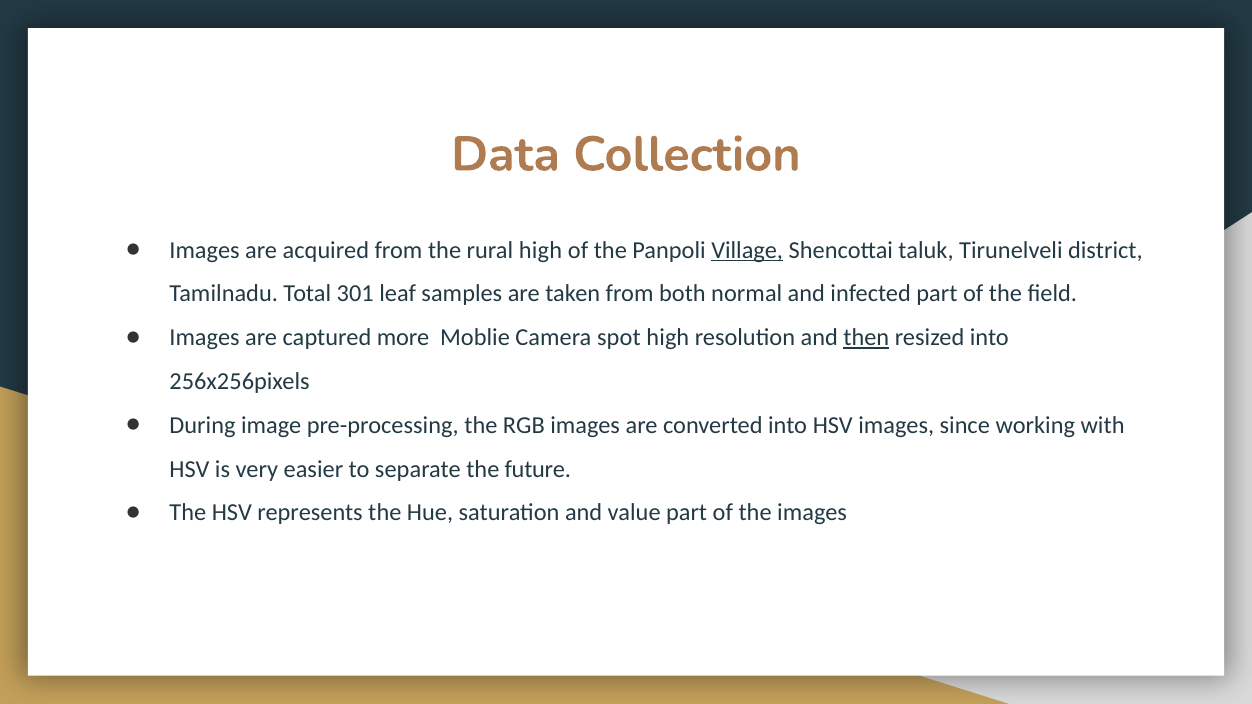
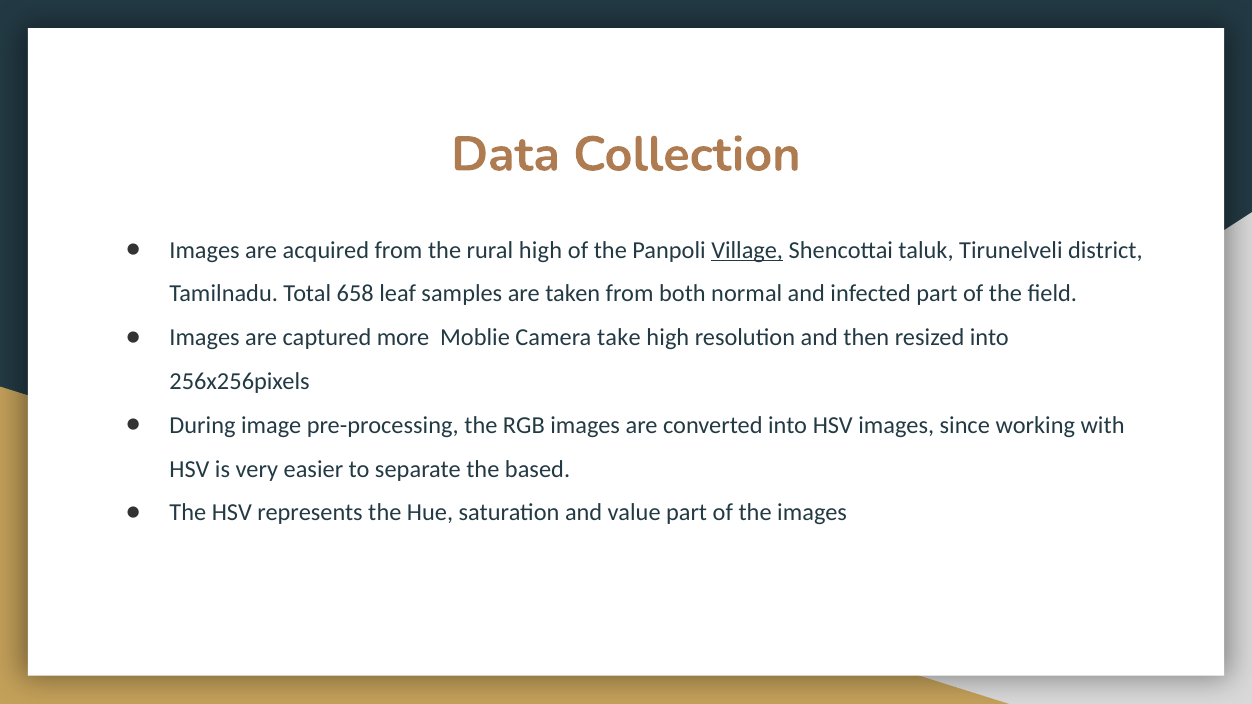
301: 301 -> 658
spot: spot -> take
then underline: present -> none
future: future -> based
